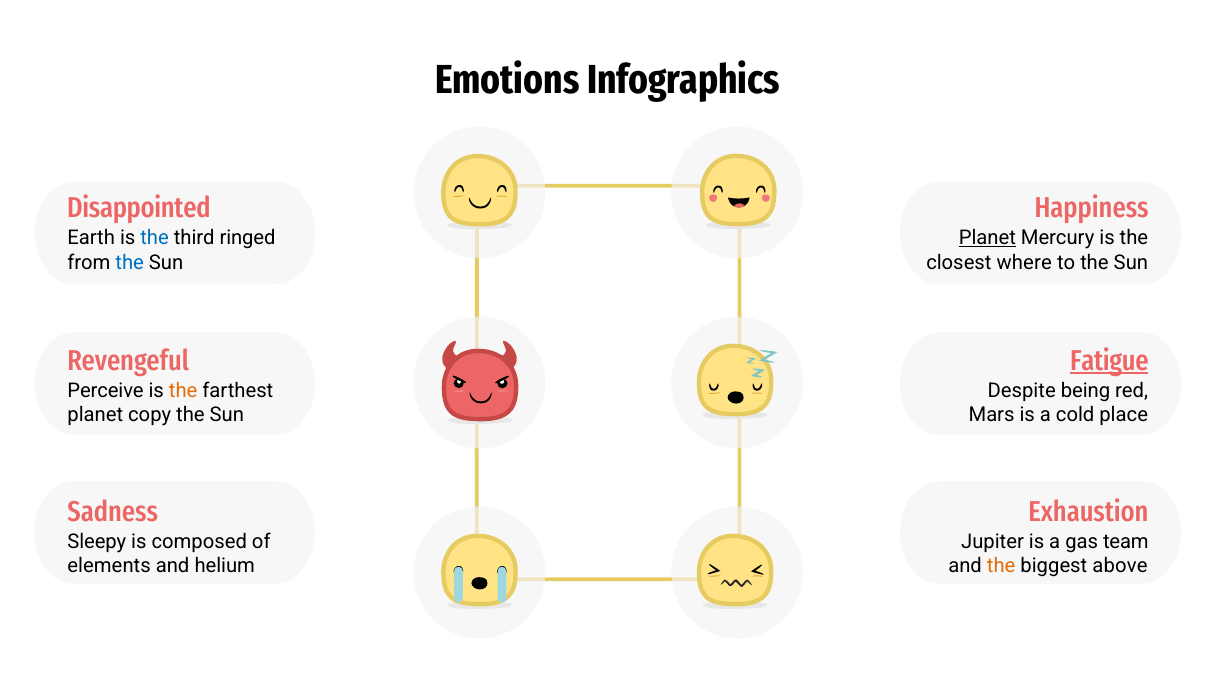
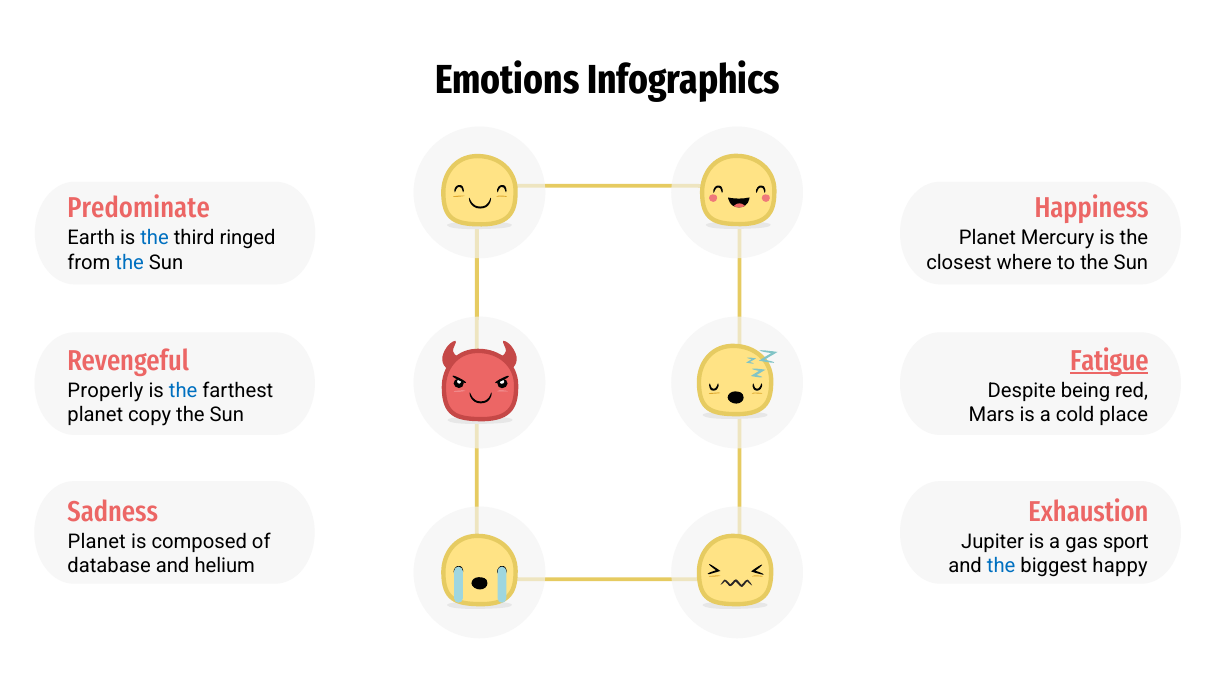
Disappointed: Disappointed -> Predominate
Planet at (987, 238) underline: present -> none
Perceive: Perceive -> Properly
the at (183, 391) colour: orange -> blue
Sleepy at (97, 542): Sleepy -> Planet
team: team -> sport
elements: elements -> database
the at (1001, 566) colour: orange -> blue
above: above -> happy
